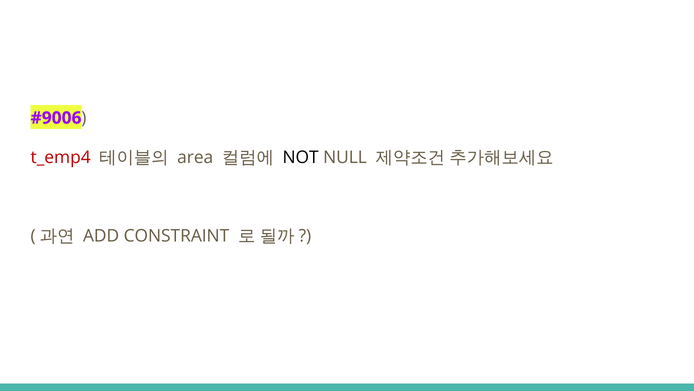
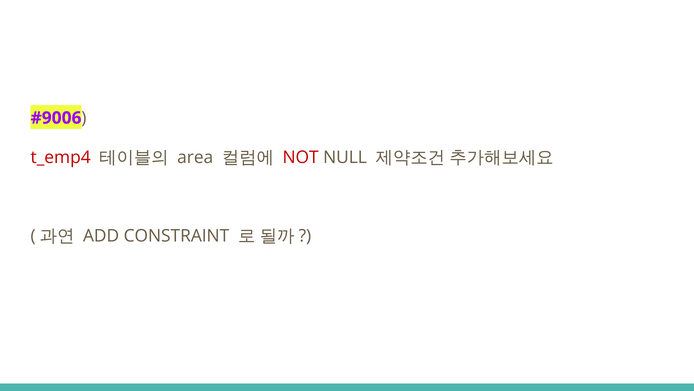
NOT colour: black -> red
